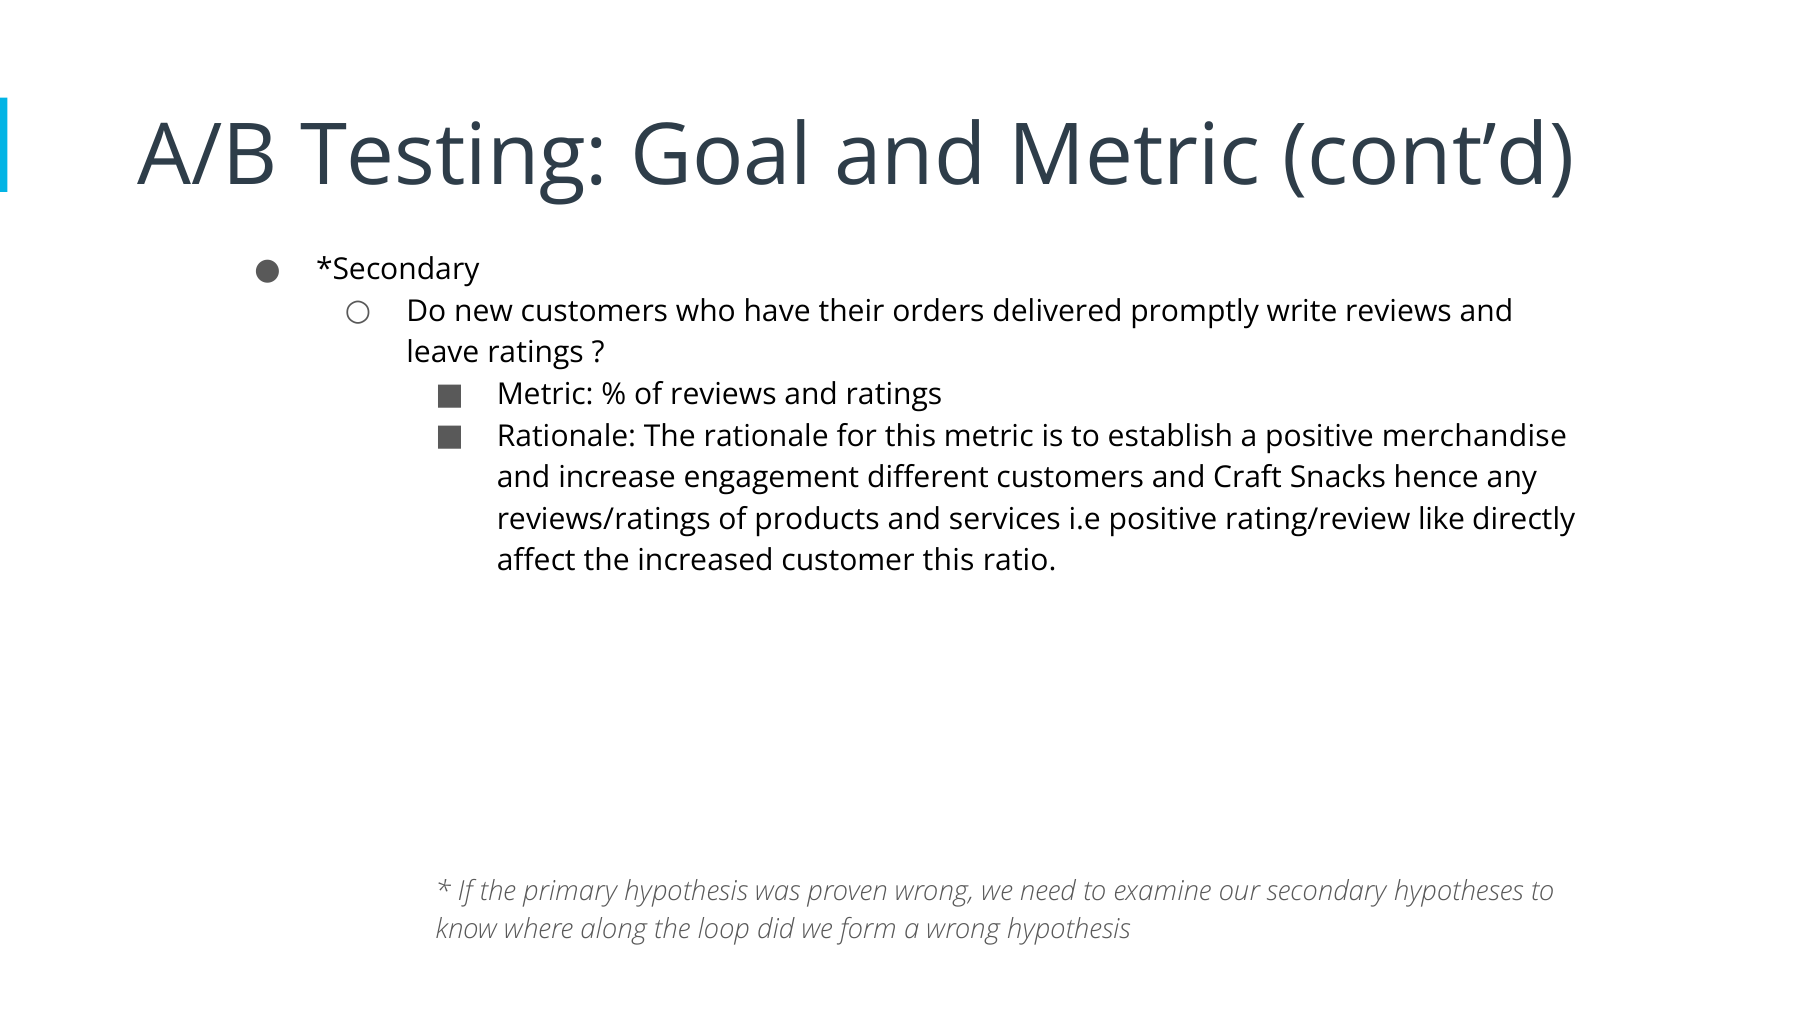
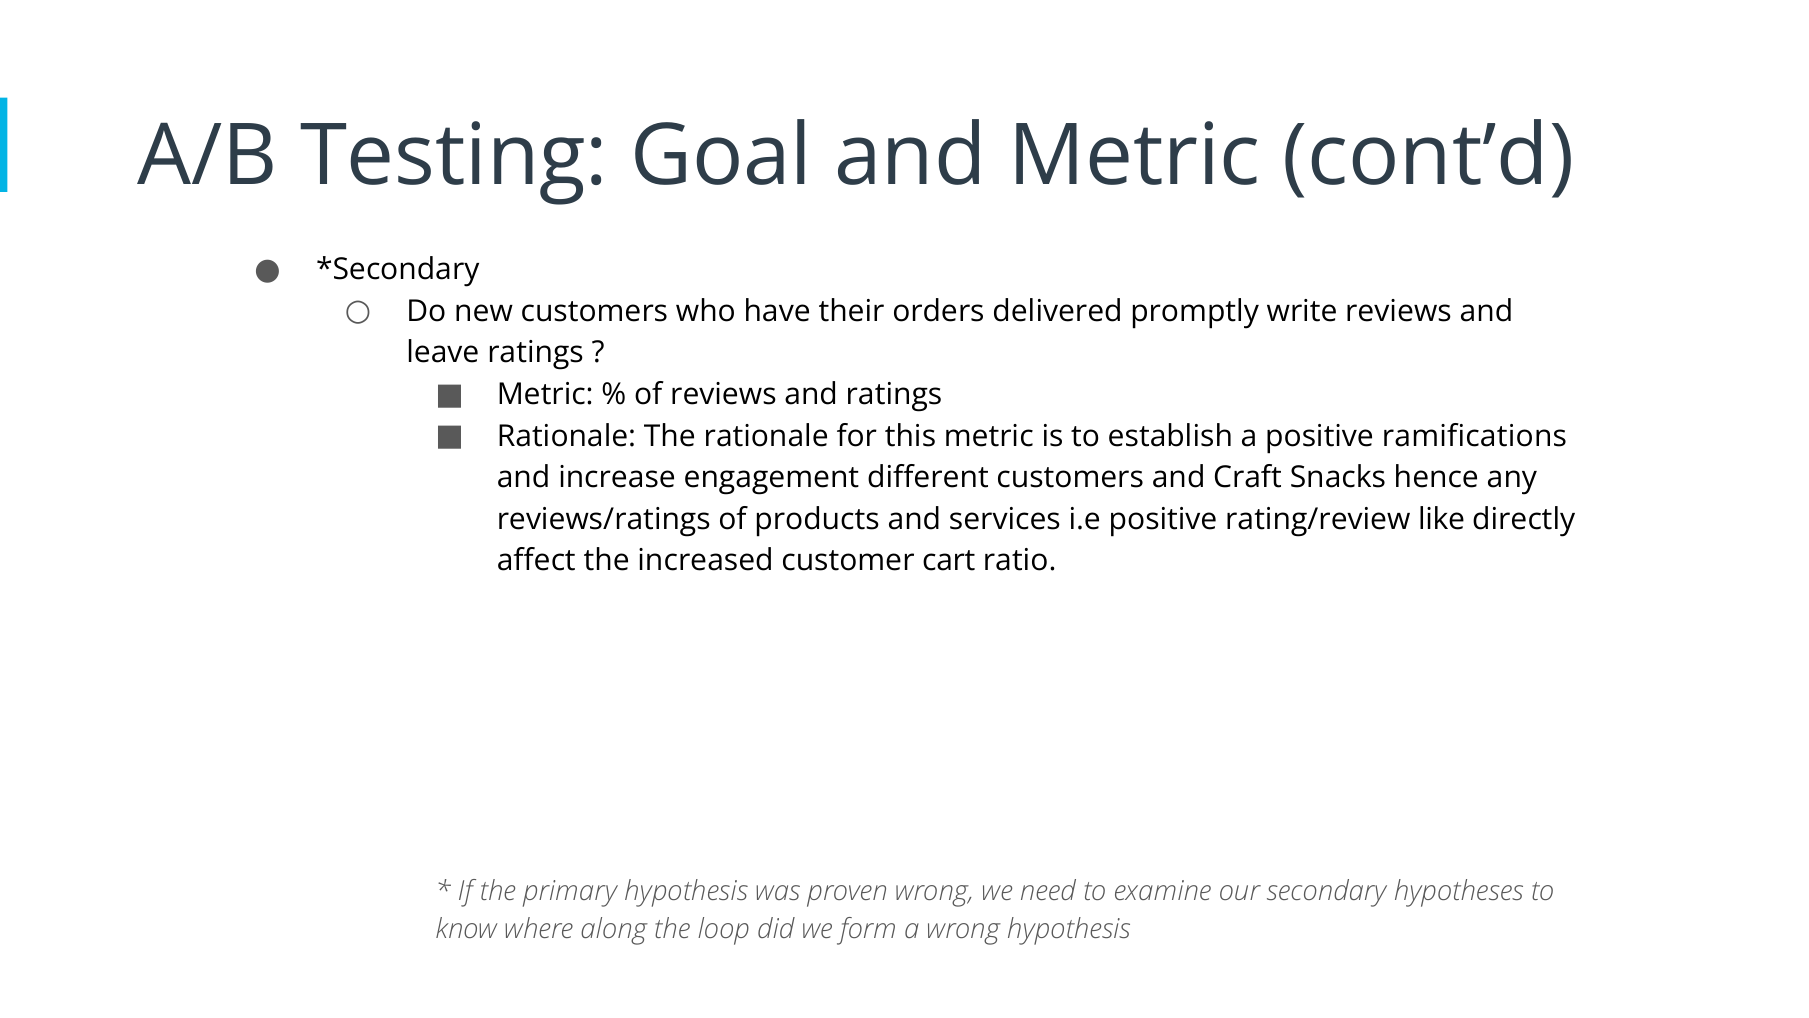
merchandise: merchandise -> ramifications
customer this: this -> cart
